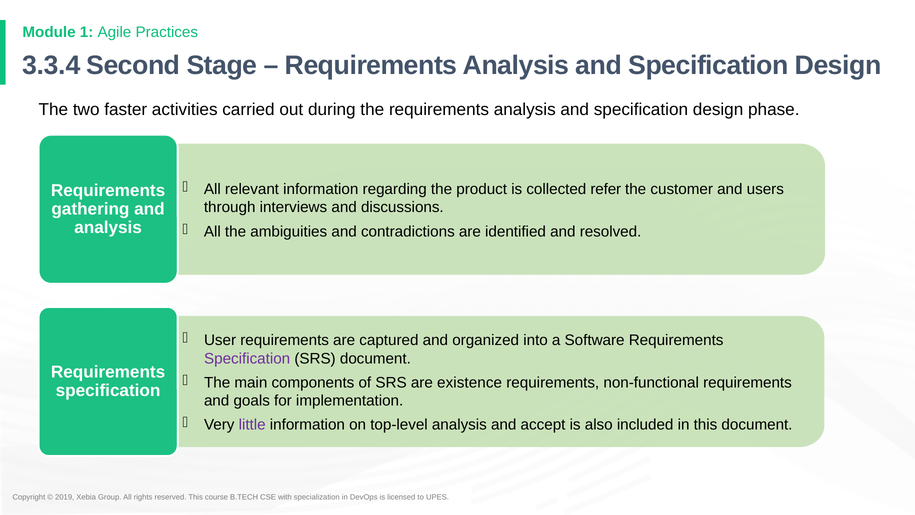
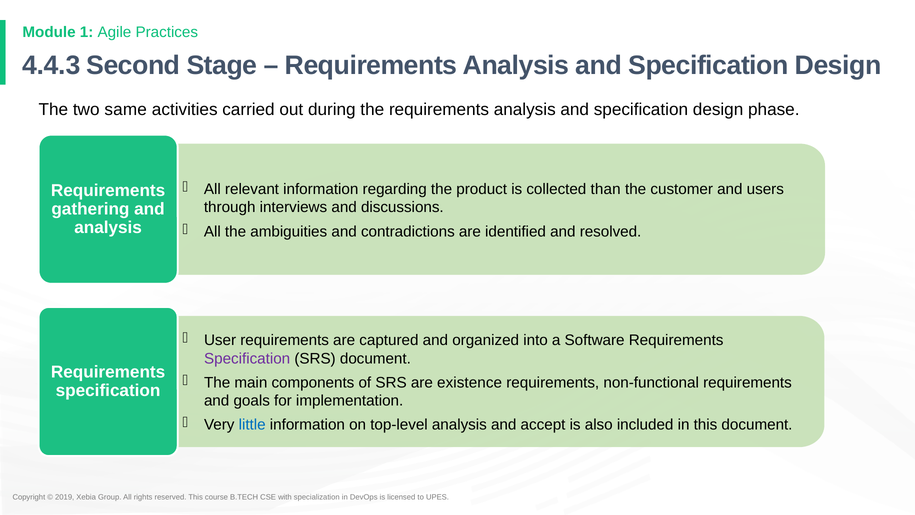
3.3.4: 3.3.4 -> 4.4.3
faster: faster -> same
refer: refer -> than
little colour: purple -> blue
